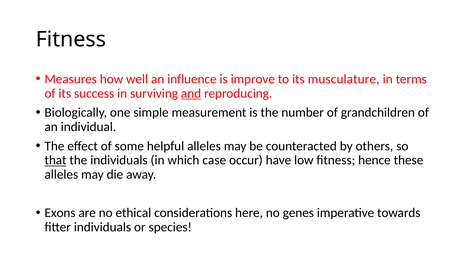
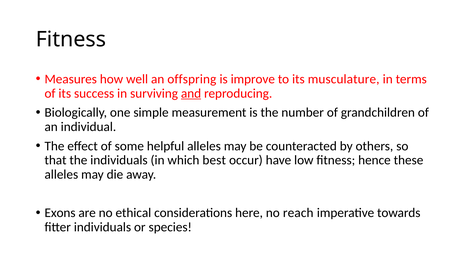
influence: influence -> offspring
that underline: present -> none
case: case -> best
genes: genes -> reach
